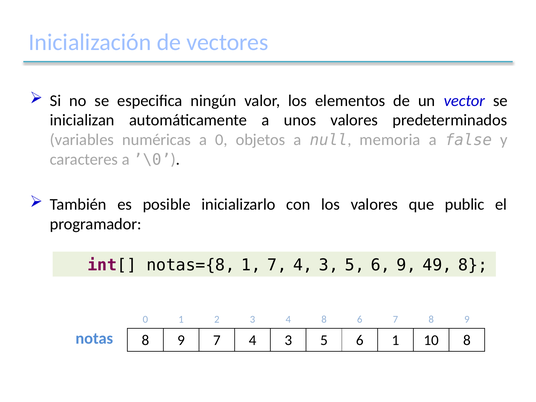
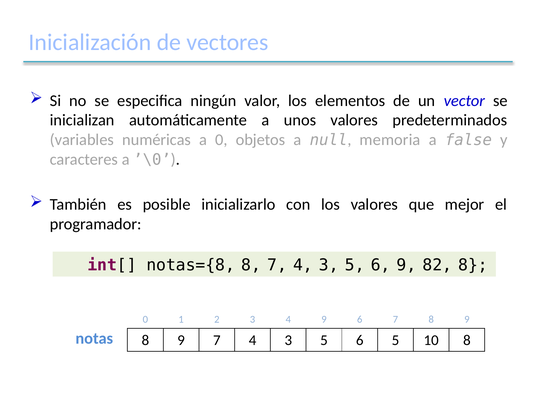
public: public -> mejor
notas={8 1: 1 -> 8
49: 49 -> 82
4 8: 8 -> 9
6 1: 1 -> 5
